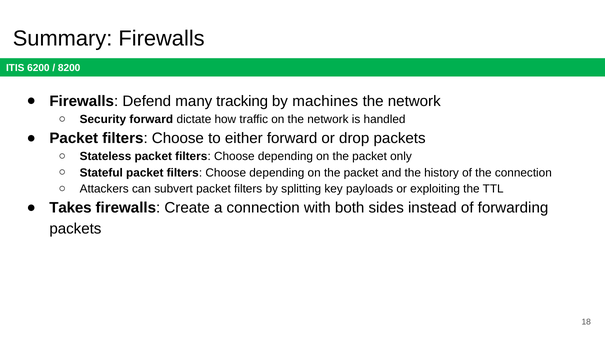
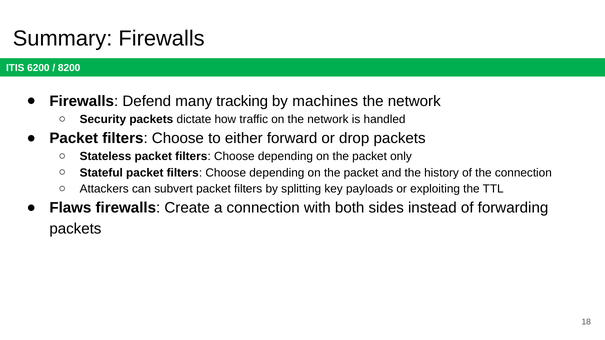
Security forward: forward -> packets
Takes: Takes -> Flaws
